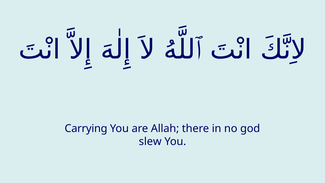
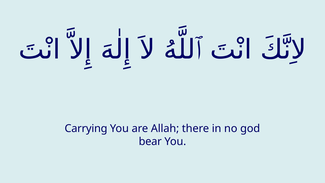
slew: slew -> bear
